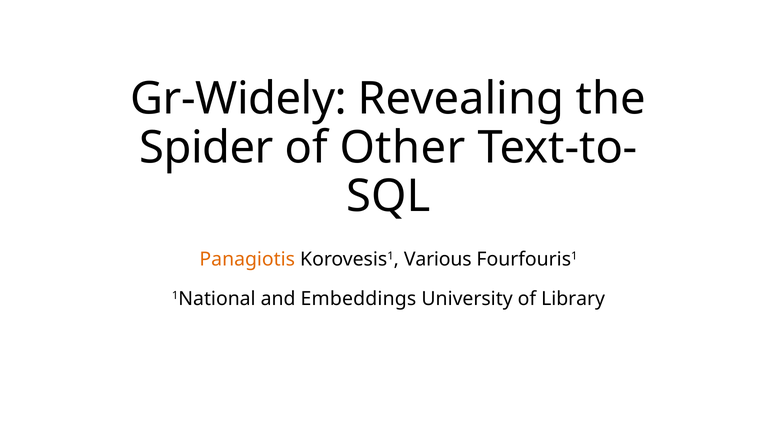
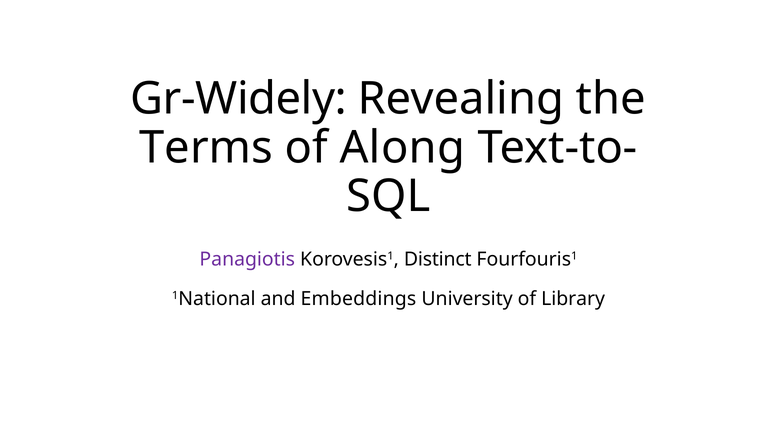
Spider: Spider -> Terms
Other: Other -> Along
Panagiotis colour: orange -> purple
Various: Various -> Distinct
